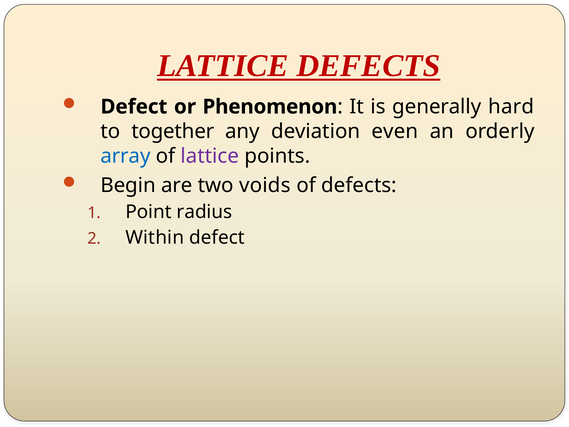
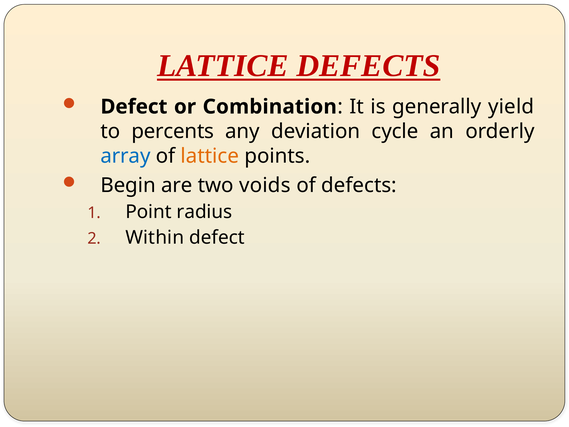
Phenomenon: Phenomenon -> Combination
hard: hard -> yield
together: together -> percents
even: even -> cycle
lattice at (210, 156) colour: purple -> orange
